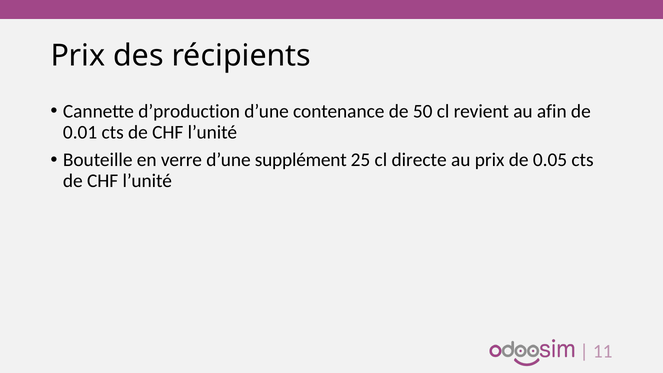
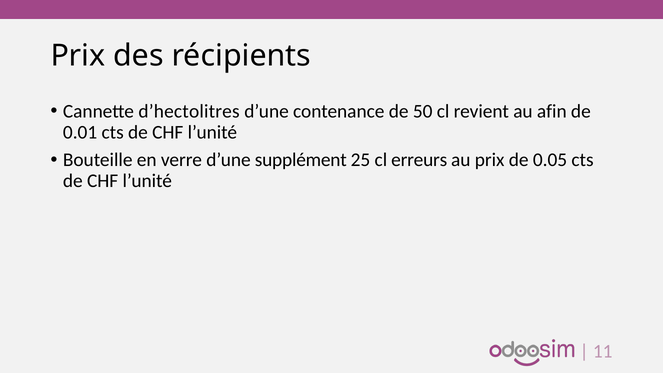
d’production: d’production -> d’hectolitres
directe: directe -> erreurs
